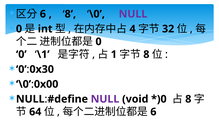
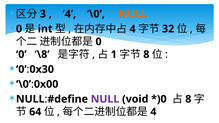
6 at (43, 14): 6 -> 3
8 at (70, 14): 8 -> 4
NULL at (133, 14) colour: purple -> orange
\1: \1 -> \8
6 at (153, 112): 6 -> 4
